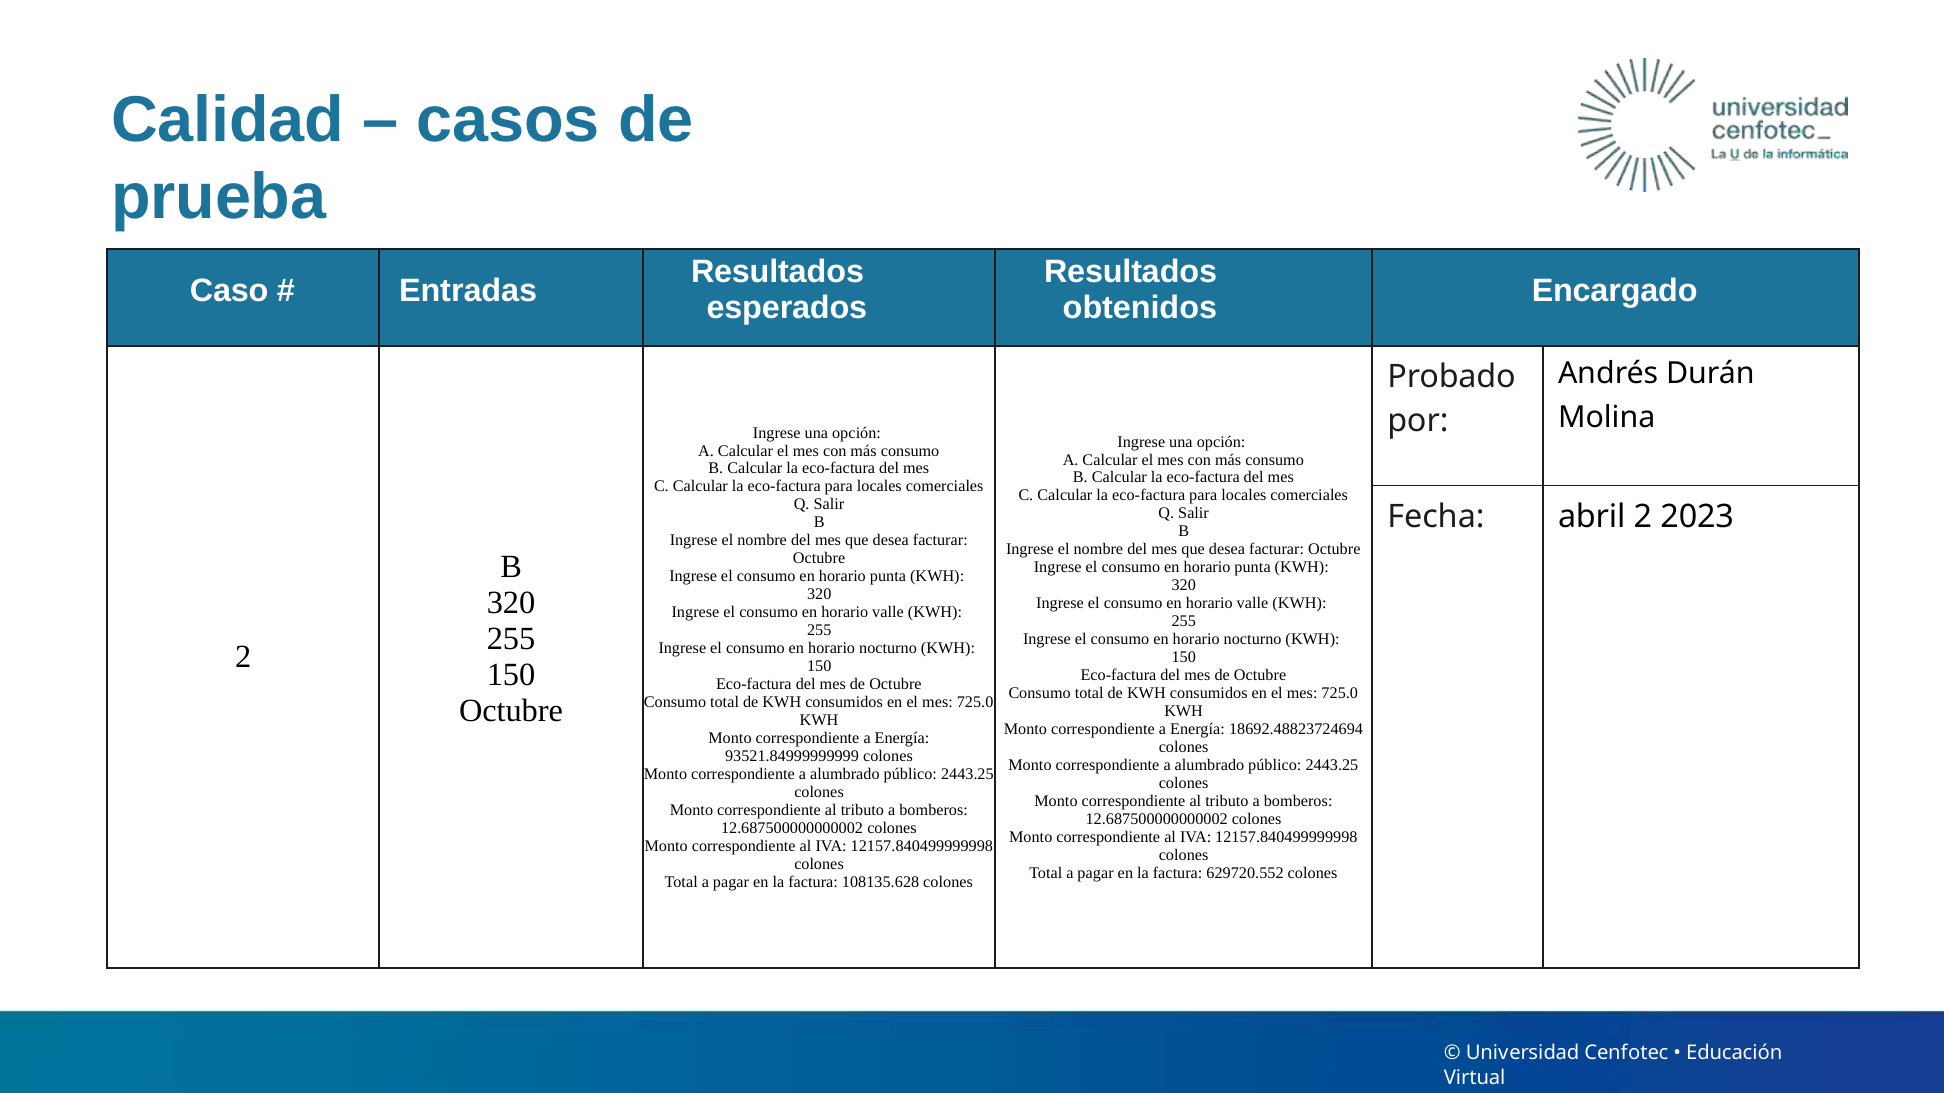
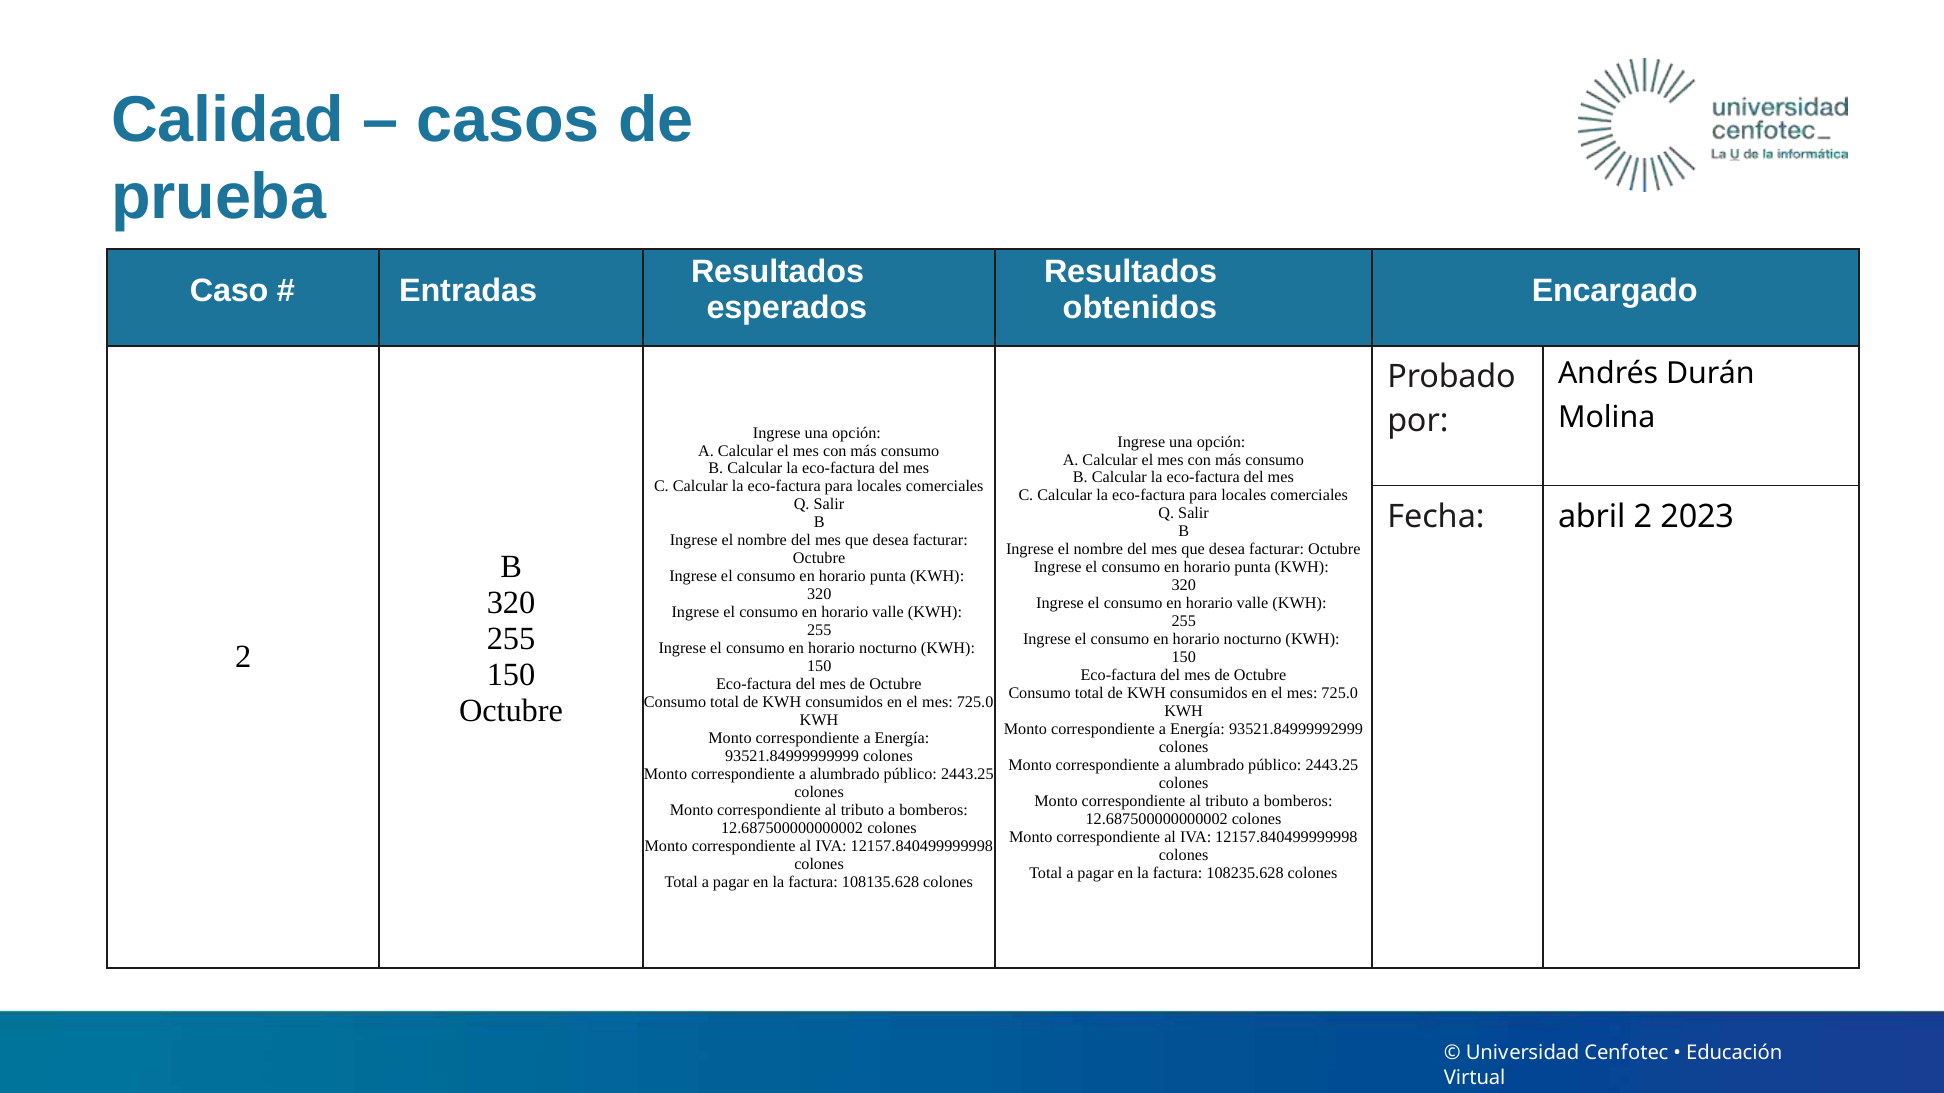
18692.48823724694: 18692.48823724694 -> 93521.84999992999
629720.552: 629720.552 -> 108235.628
